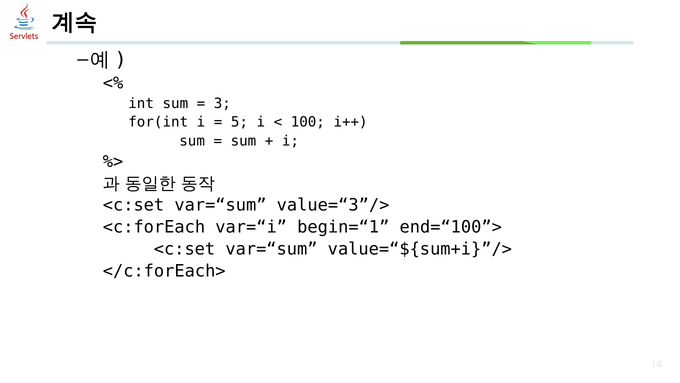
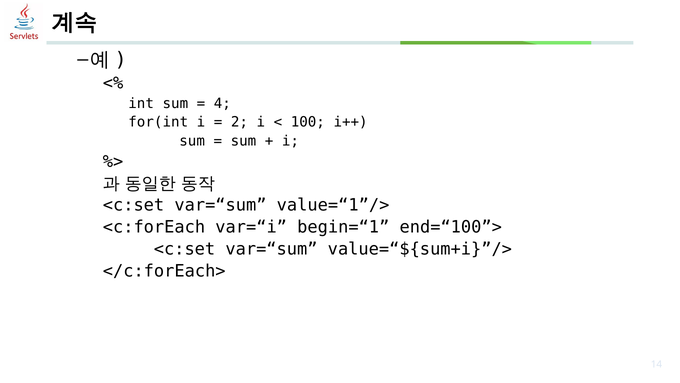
3: 3 -> 4
5: 5 -> 2
value=“3”/>: value=“3”/> -> value=“1”/>
